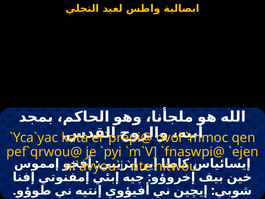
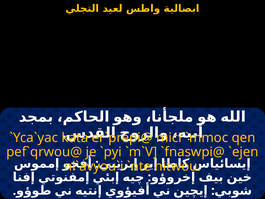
ovol: ovol -> mici
